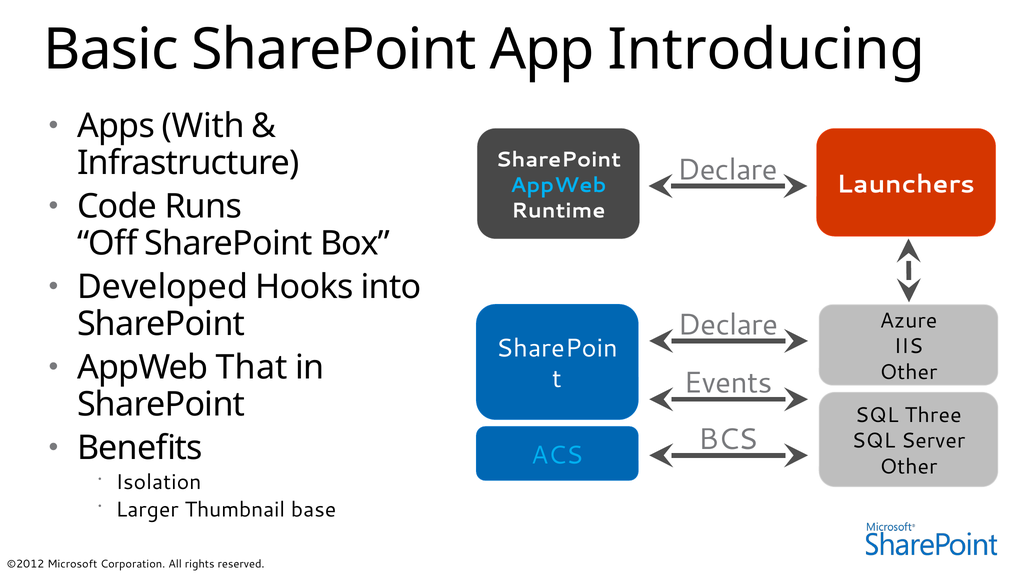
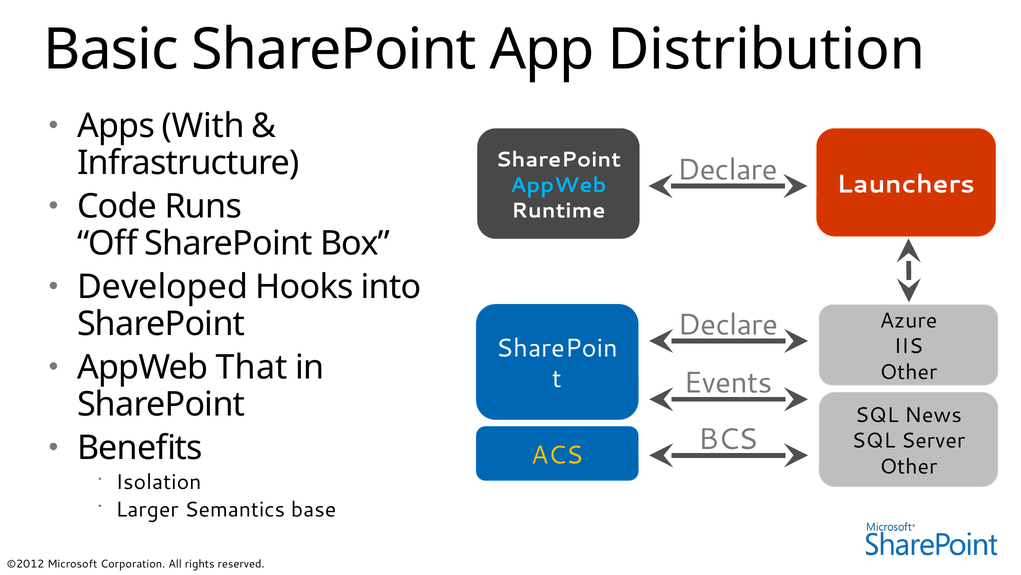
Introducing: Introducing -> Distribution
Three: Three -> News
ACS colour: light blue -> yellow
Thumbnail: Thumbnail -> Semantics
